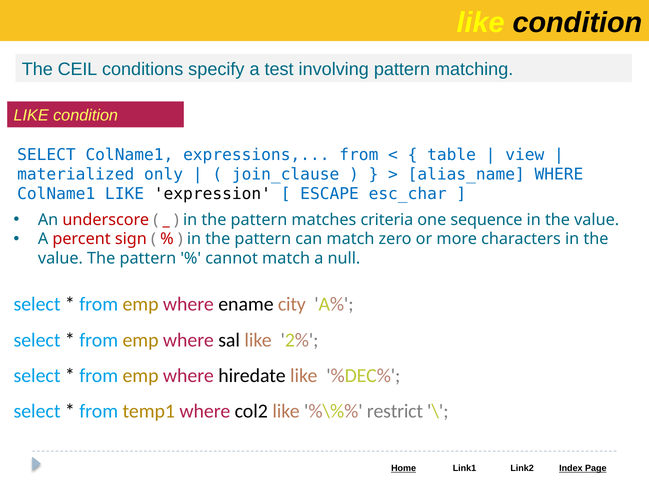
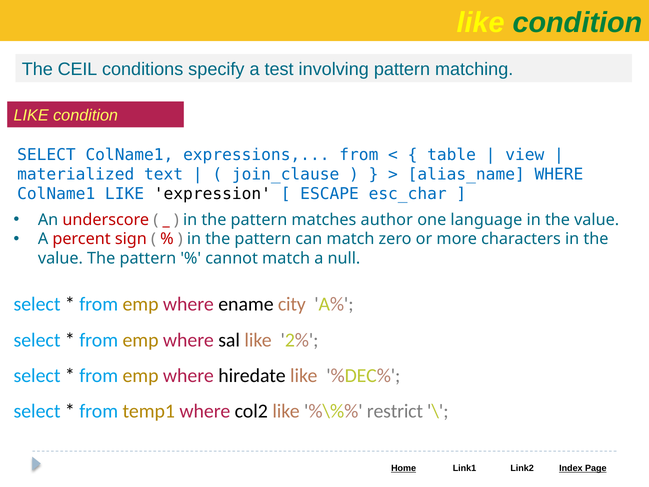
condition at (577, 23) colour: black -> green
only: only -> text
criteria: criteria -> author
sequence: sequence -> language
